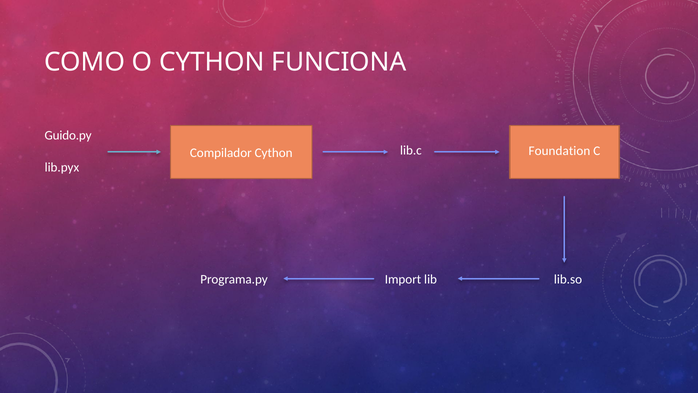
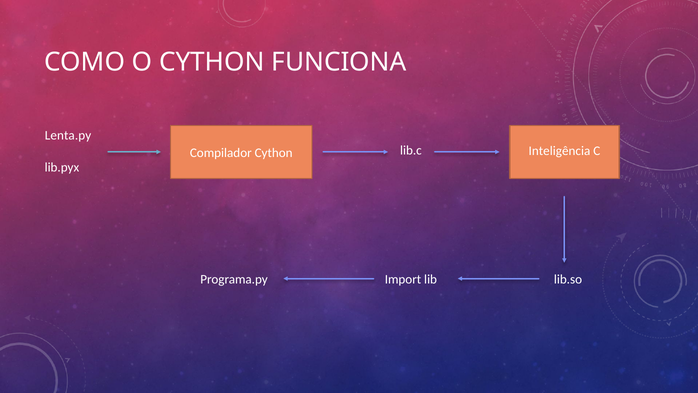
Guido.py: Guido.py -> Lenta.py
Foundation: Foundation -> Inteligência
